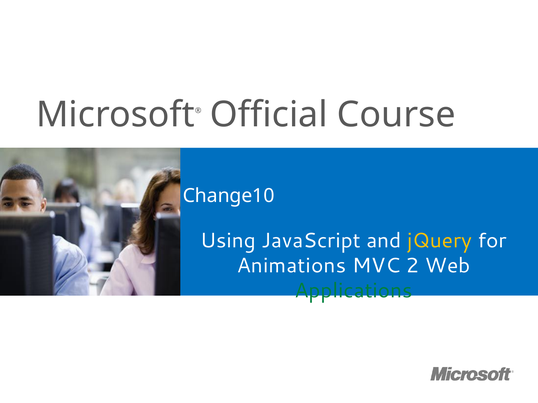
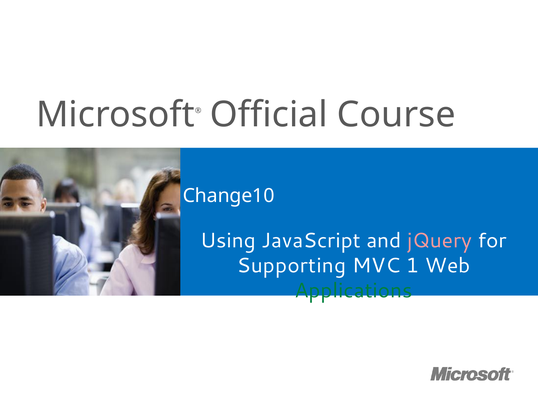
jQuery colour: yellow -> pink
Animations: Animations -> Supporting
2: 2 -> 1
